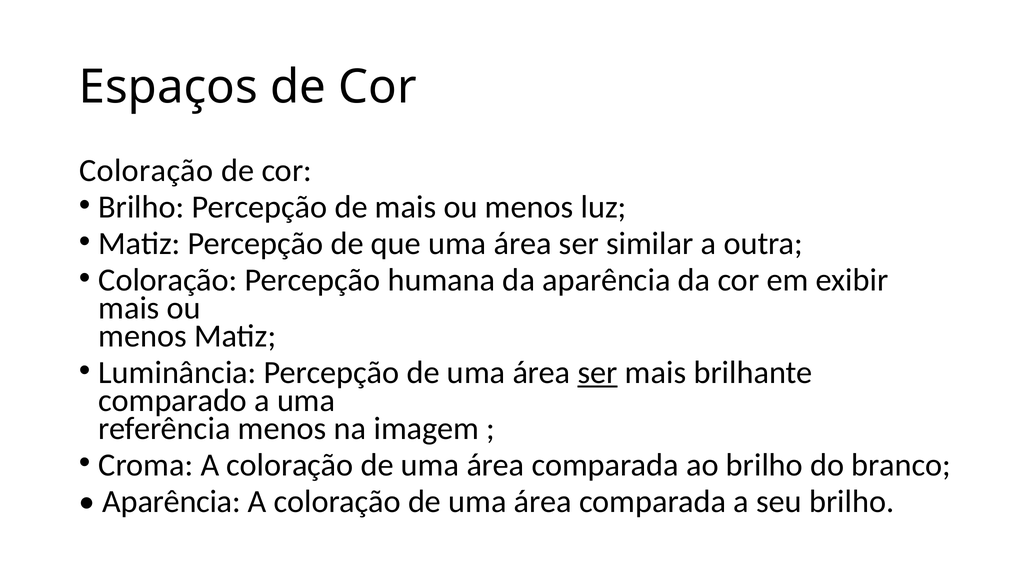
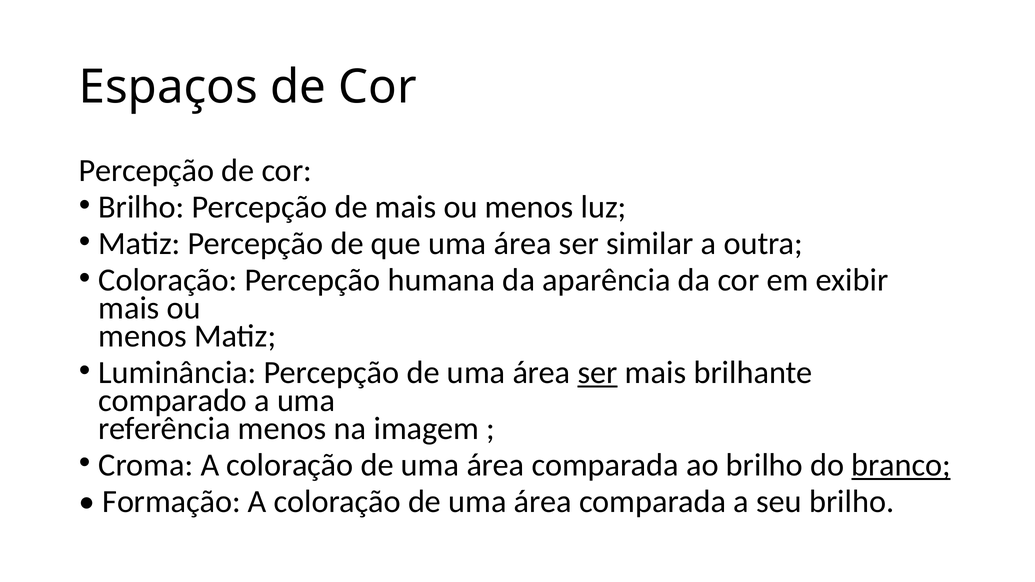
Coloração at (146, 171): Coloração -> Percepção
branco underline: none -> present
Aparência at (172, 502): Aparência -> Formação
